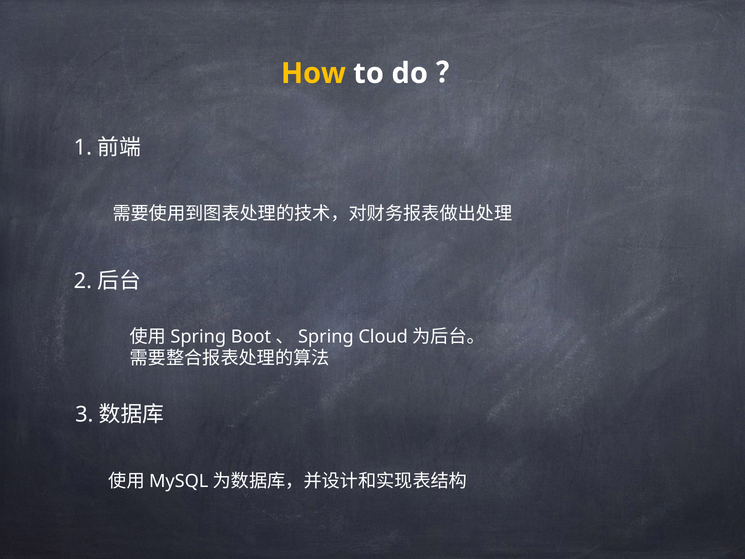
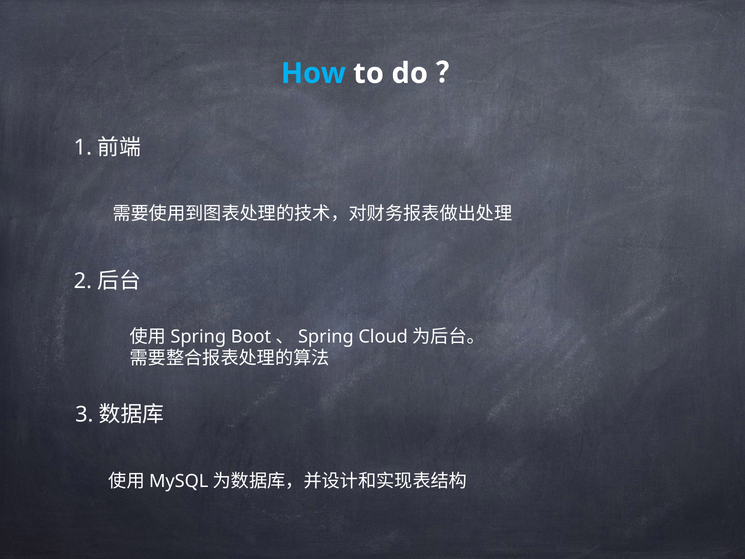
How colour: yellow -> light blue
